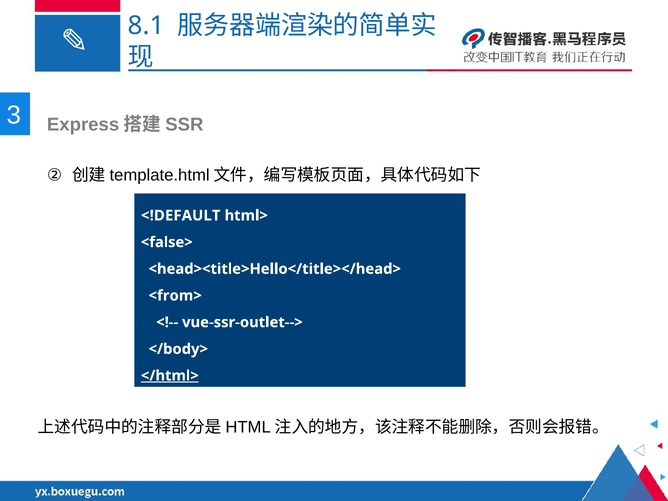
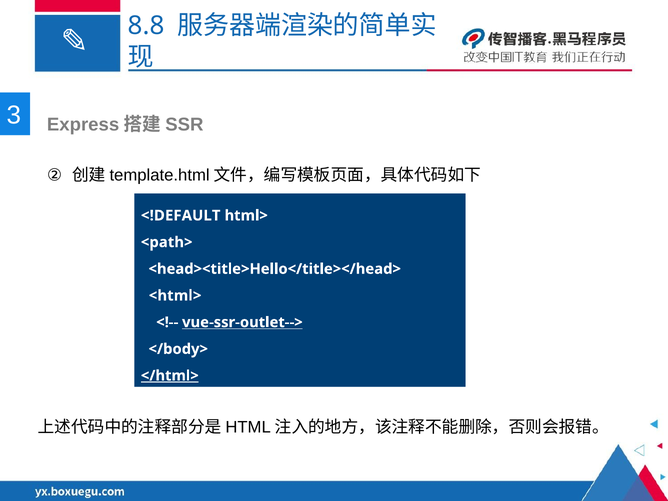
8.1: 8.1 -> 8.8
<false>: <false> -> <path>
<from>: <from> -> <html>
vue-ssr-outlet--> underline: none -> present
